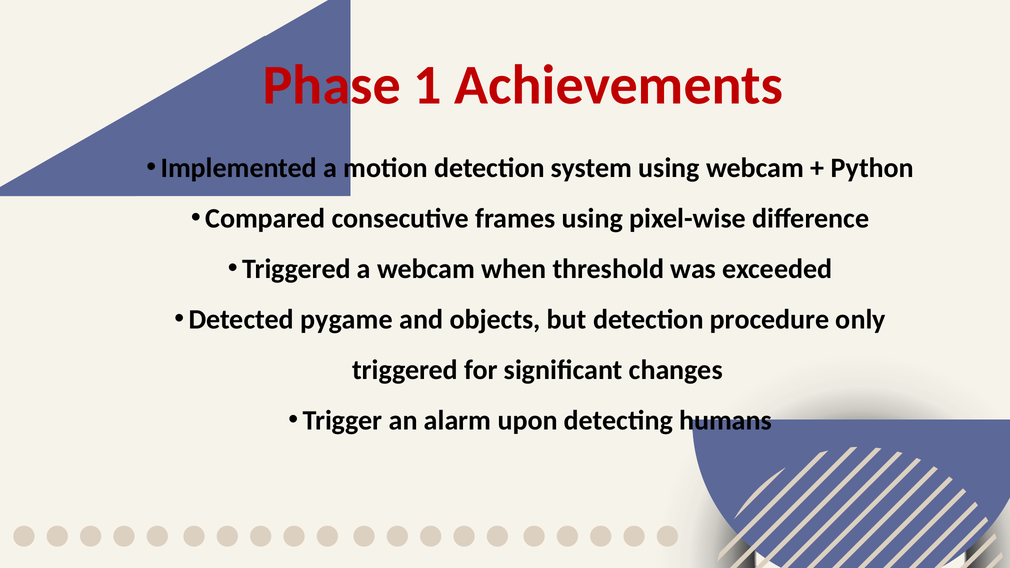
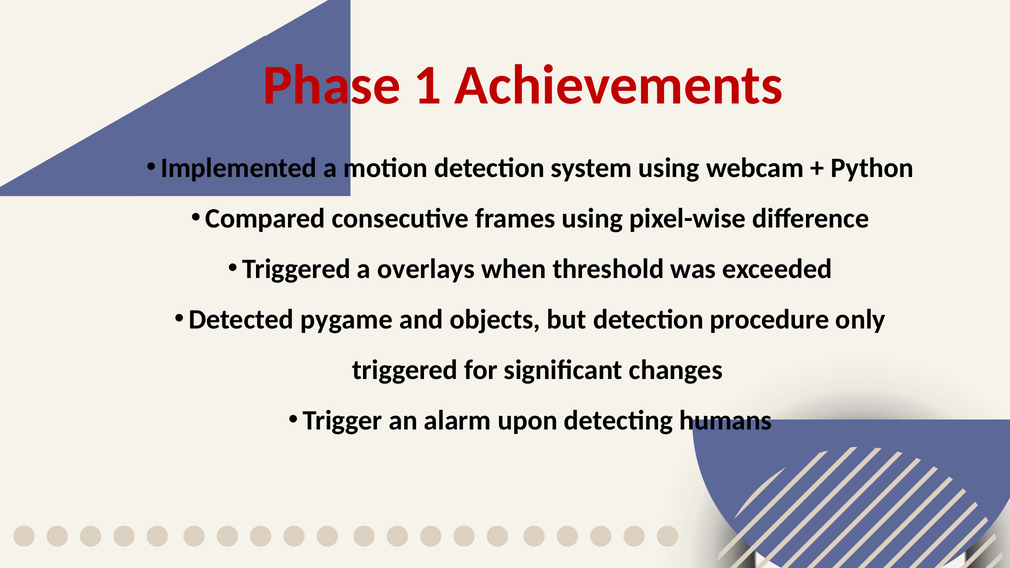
a webcam: webcam -> overlays
